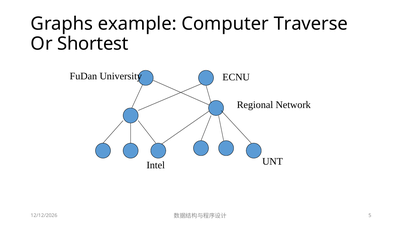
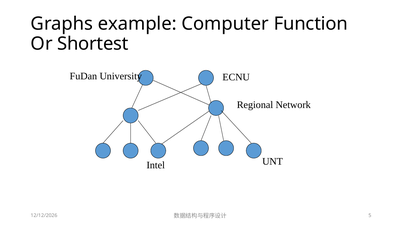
Traverse: Traverse -> Function
